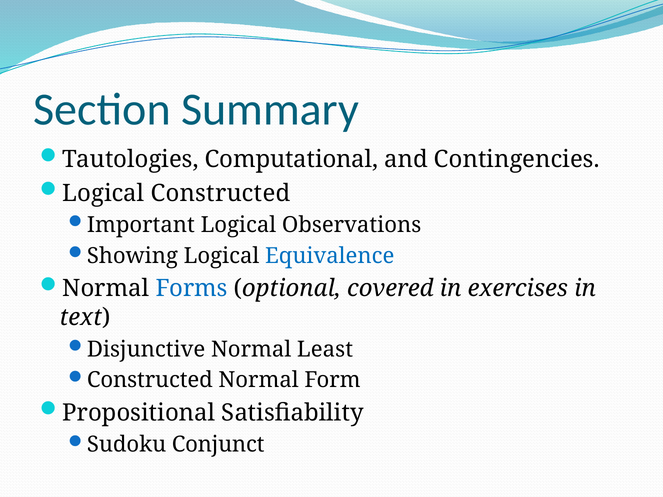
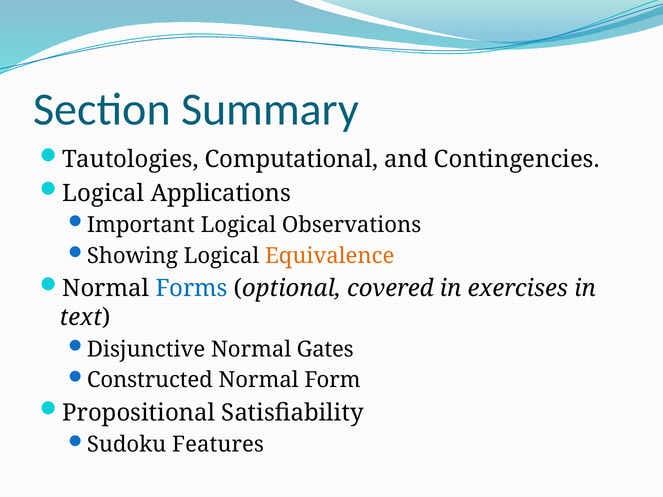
Logical Constructed: Constructed -> Applications
Equivalence colour: blue -> orange
Least: Least -> Gates
Conjunct: Conjunct -> Features
